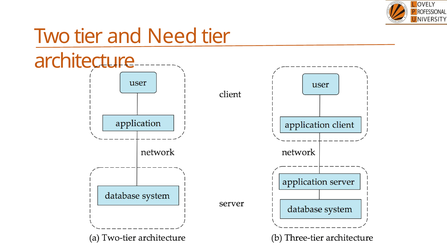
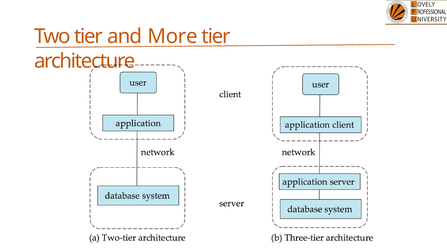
Need: Need -> More
